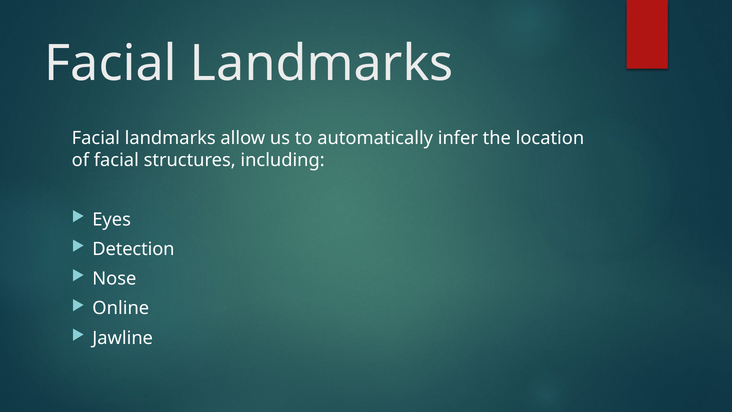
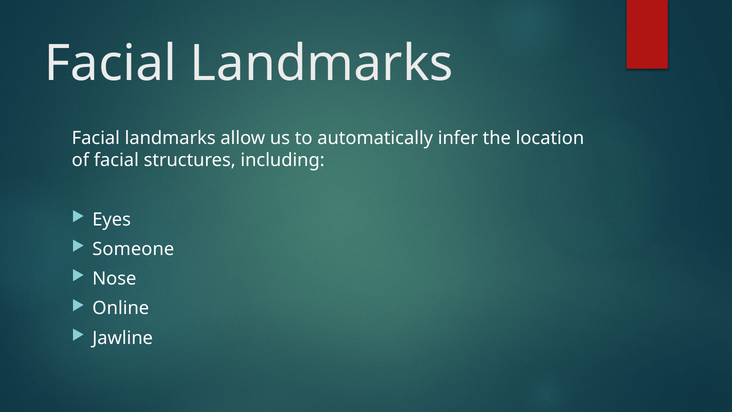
Detection: Detection -> Someone
